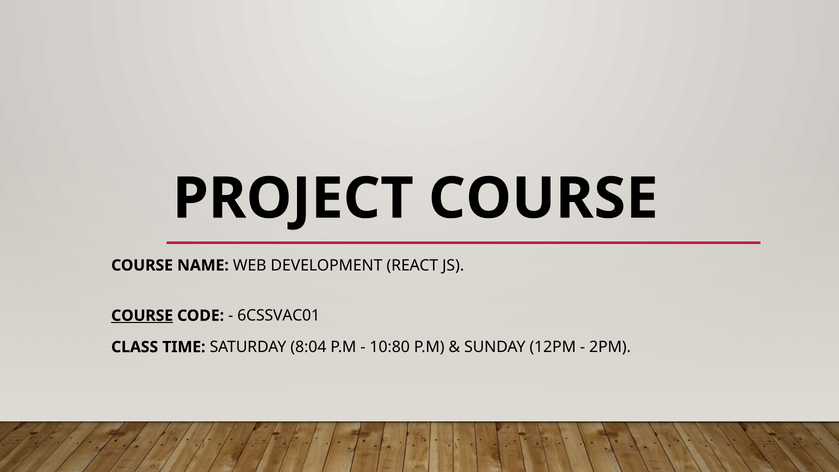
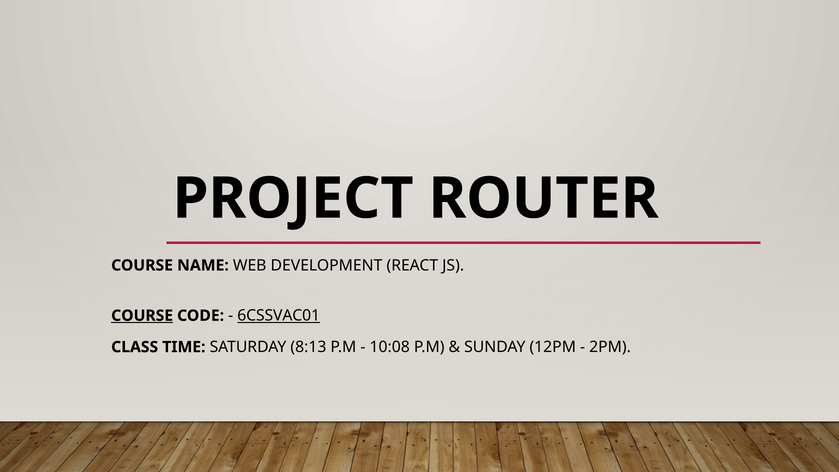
PROJECT COURSE: COURSE -> ROUTER
6CSSVAC01 underline: none -> present
8:04: 8:04 -> 8:13
10:80: 10:80 -> 10:08
